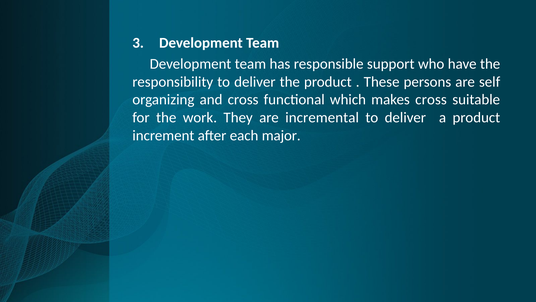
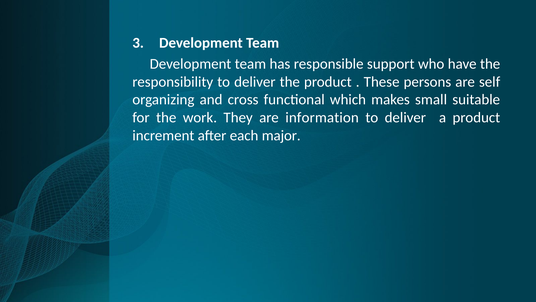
makes cross: cross -> small
incremental: incremental -> information
